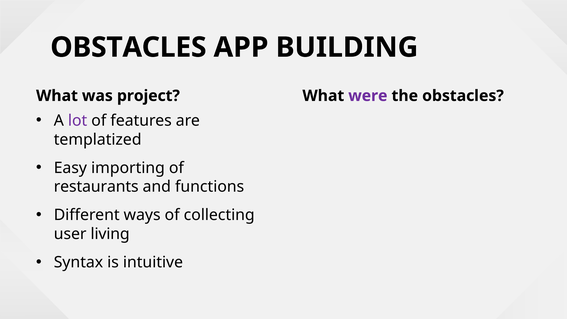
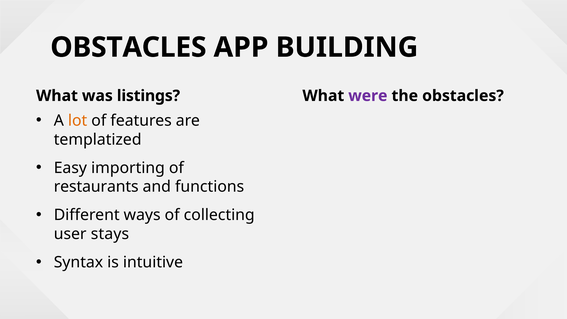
project: project -> listings
lot colour: purple -> orange
living: living -> stays
